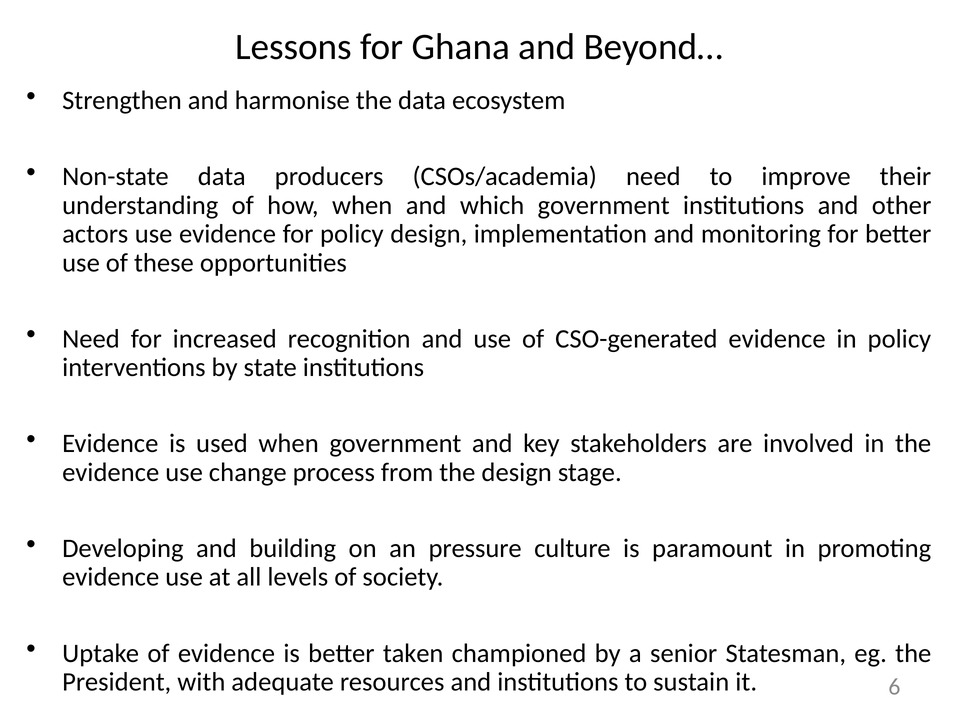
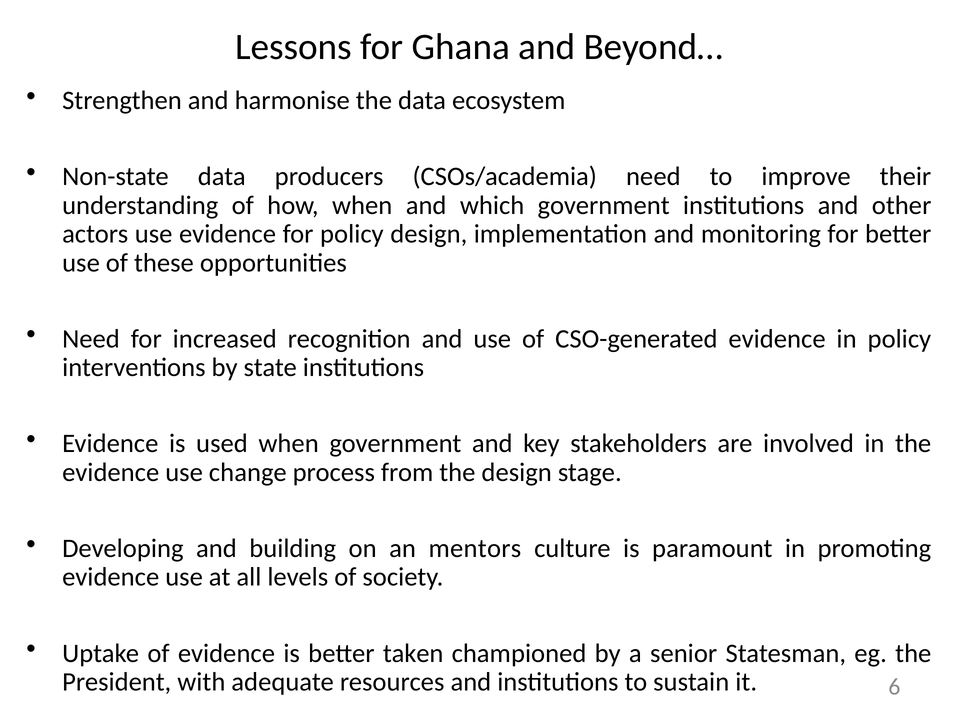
pressure: pressure -> mentors
